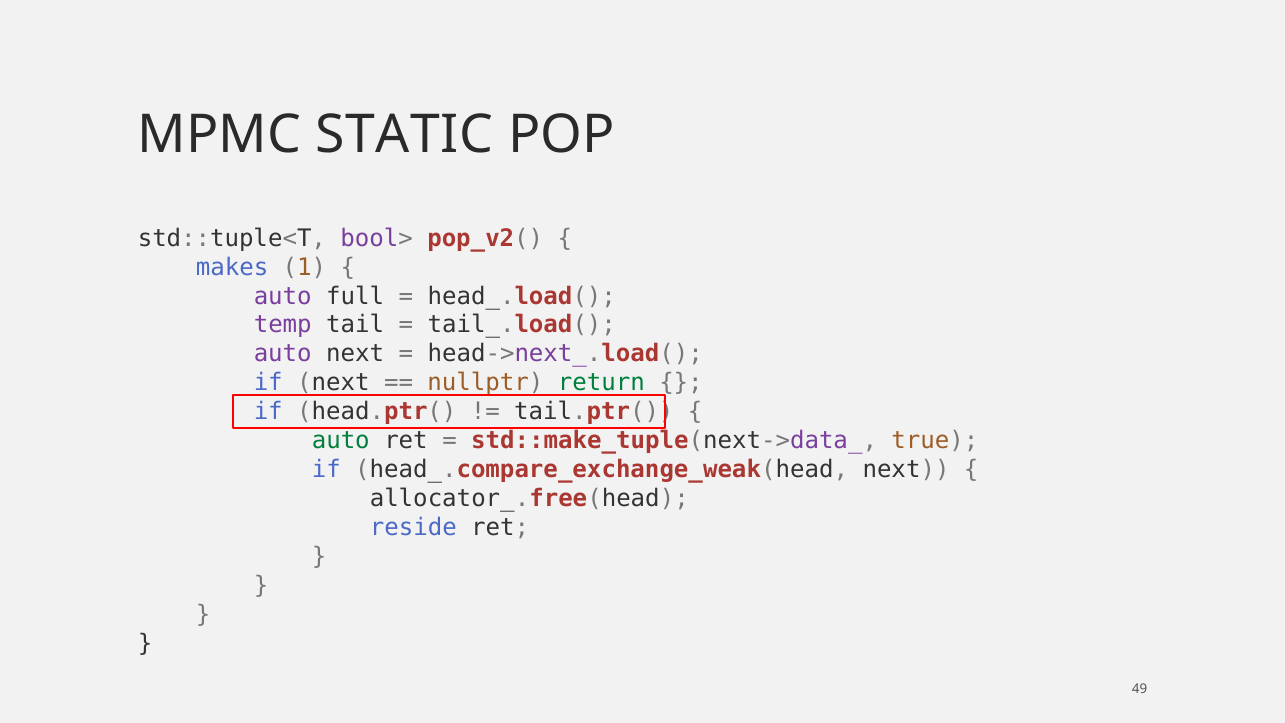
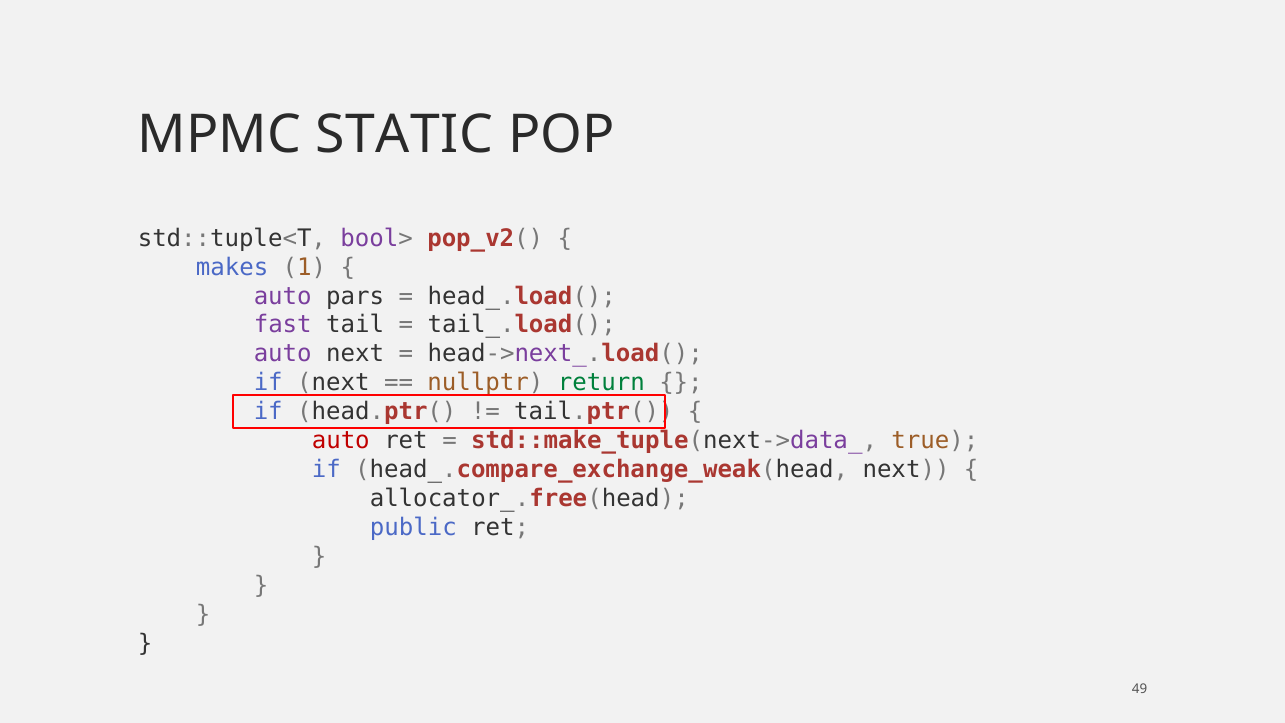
full: full -> pars
temp: temp -> fast
auto at (341, 441) colour: green -> red
reside: reside -> public
